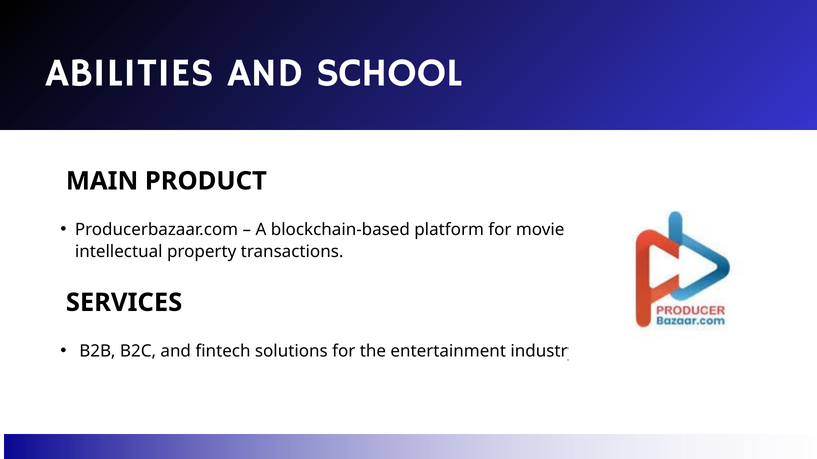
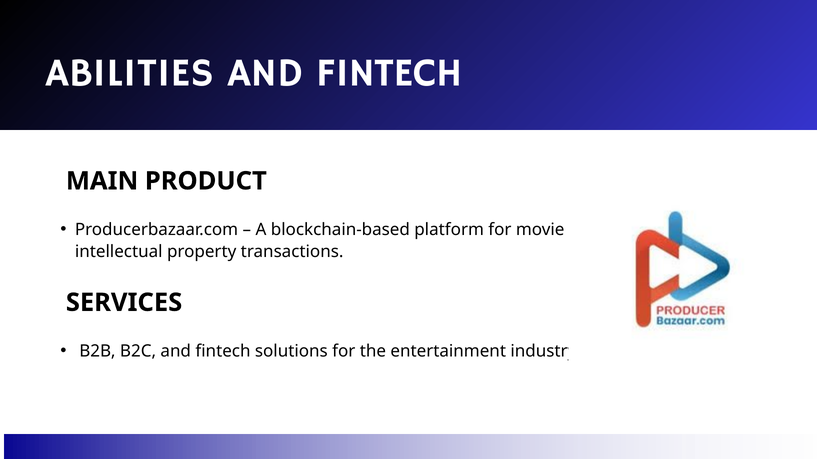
SCHOOL at (389, 73): SCHOOL -> FINTECH
